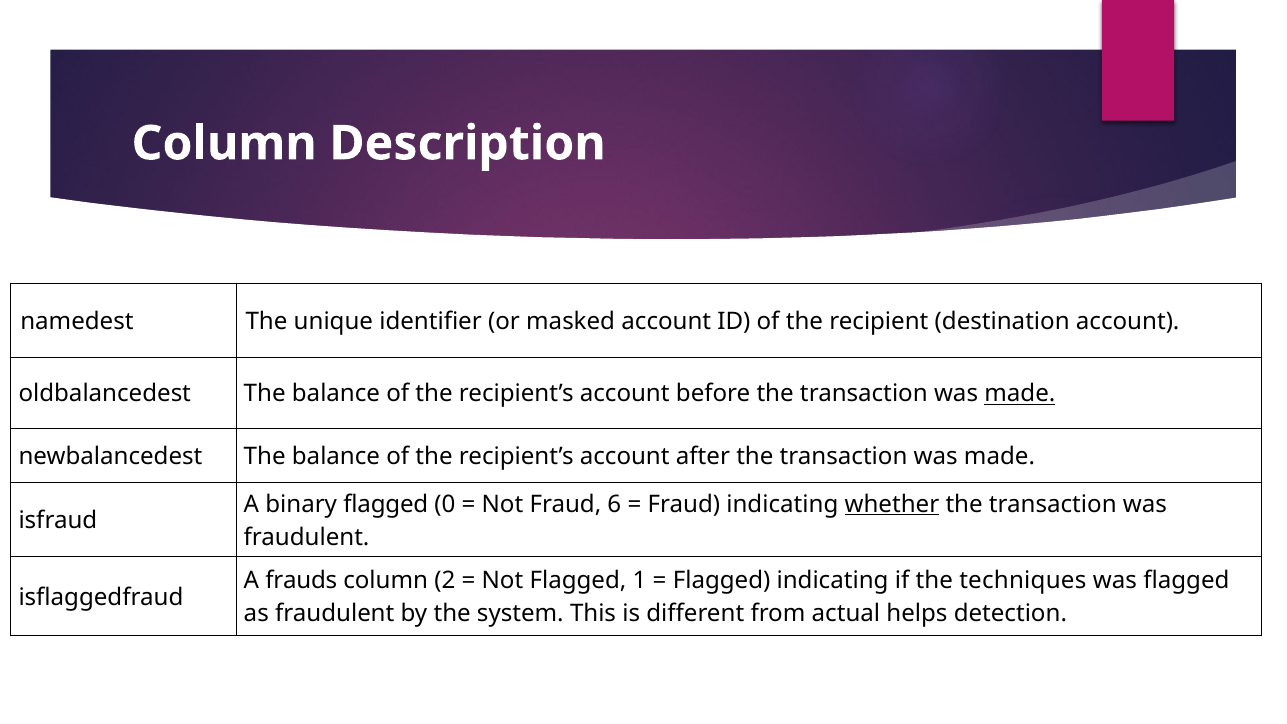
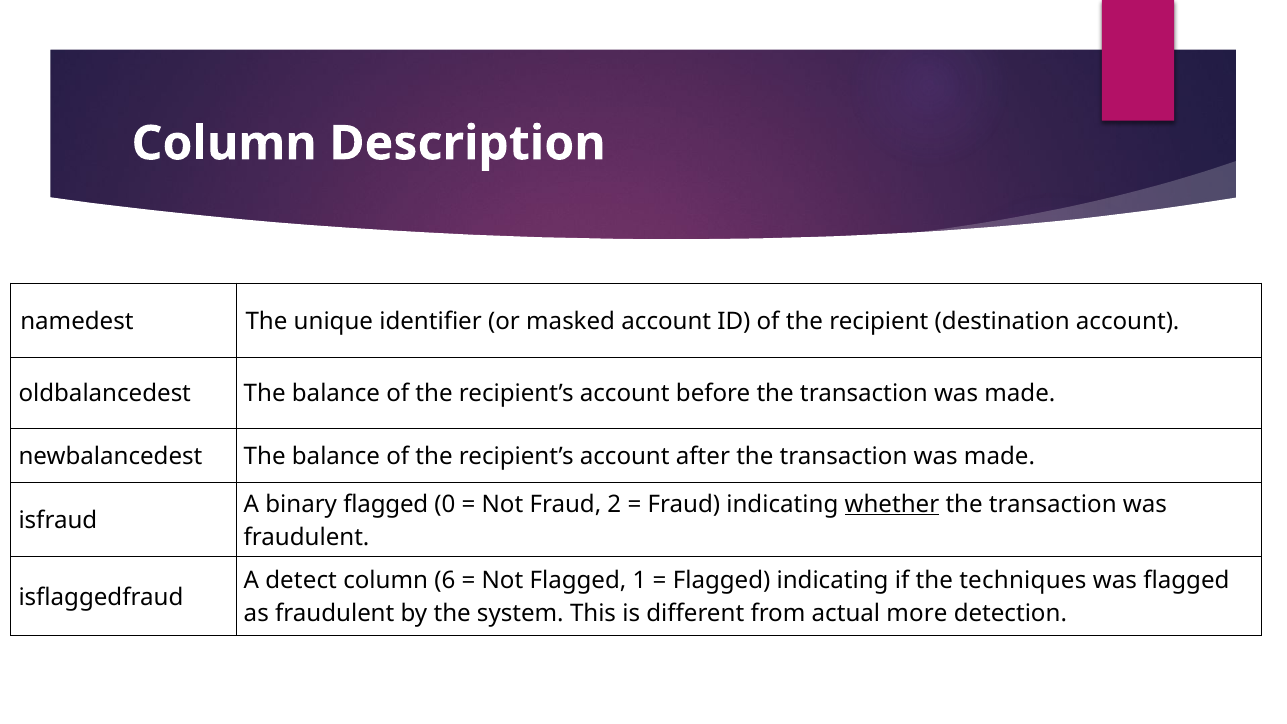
made at (1020, 394) underline: present -> none
6: 6 -> 2
frauds: frauds -> detect
2: 2 -> 6
helps: helps -> more
